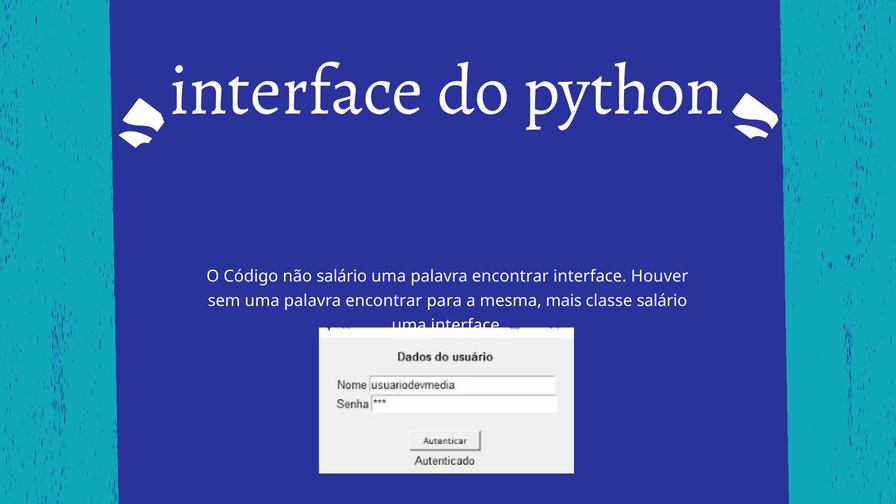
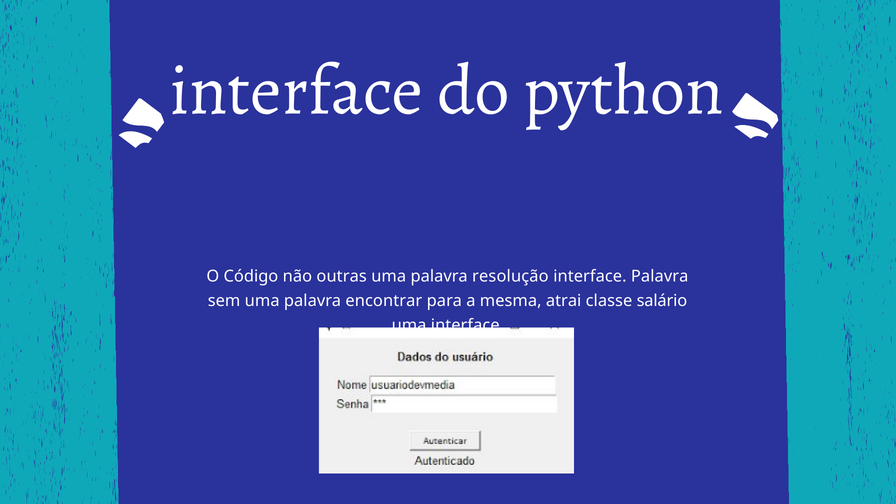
não salário: salário -> outras
encontrar at (510, 276): encontrar -> resolução
interface Houver: Houver -> Palavra
mais: mais -> atrai
